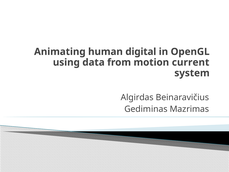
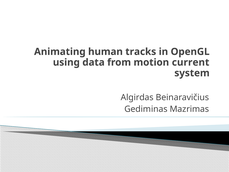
digital: digital -> tracks
